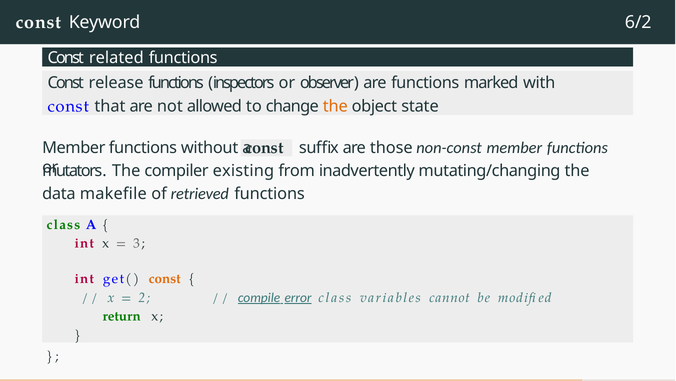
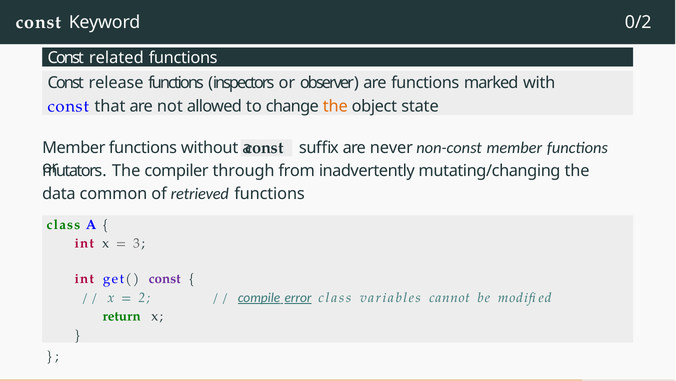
6/2: 6/2 -> 0/2
those: those -> never
existing: existing -> through
makefile: makefile -> common
const at (165, 278) colour: orange -> purple
